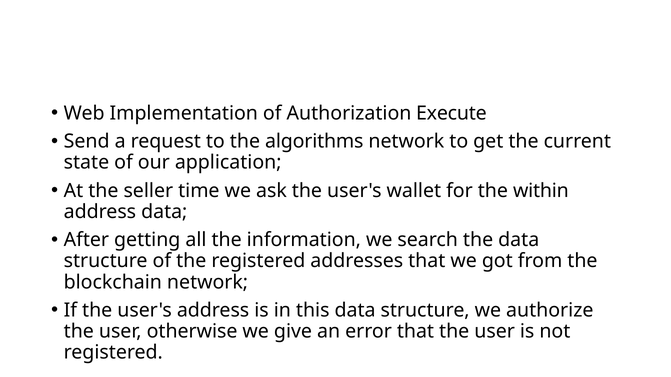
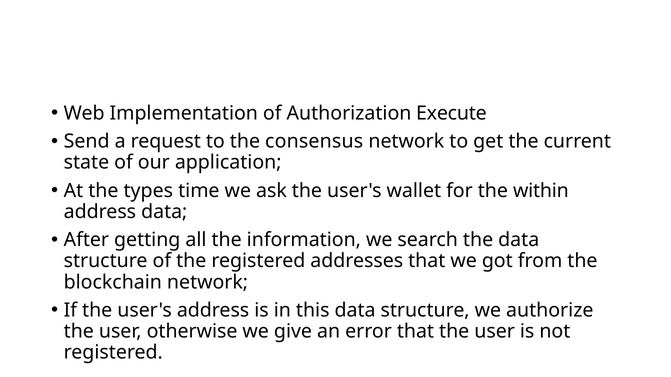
algorithms: algorithms -> consensus
seller: seller -> types
